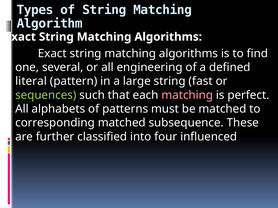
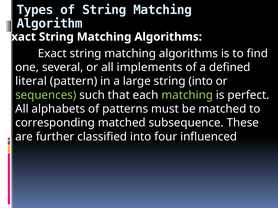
engineering: engineering -> implements
string fast: fast -> into
matching at (187, 95) colour: pink -> light green
